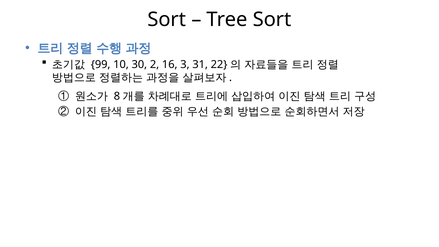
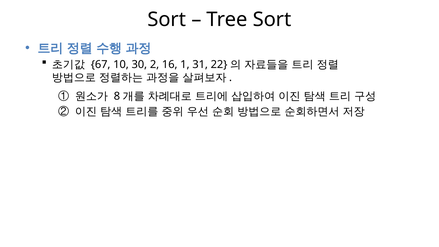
99: 99 -> 67
3: 3 -> 1
